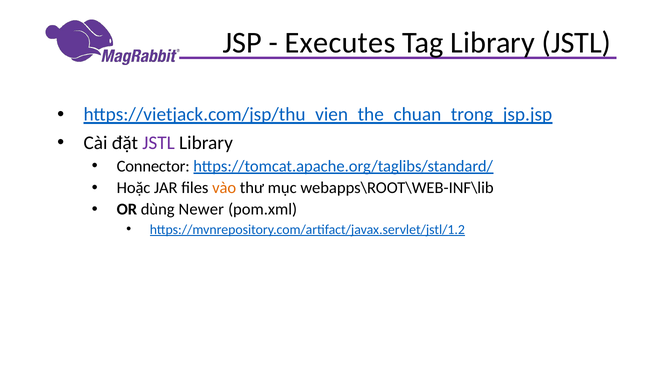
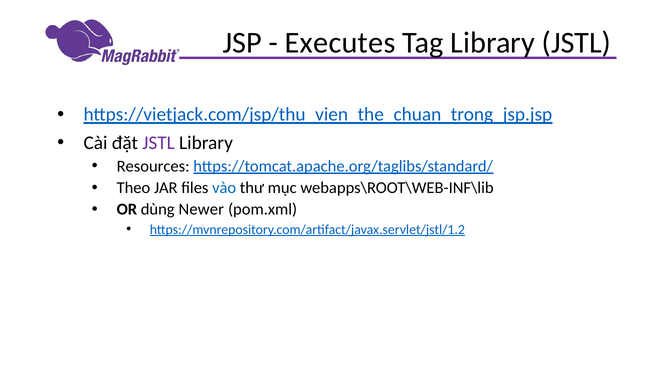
Connector: Connector -> Resources
Hoặc: Hoặc -> Theo
vào colour: orange -> blue
